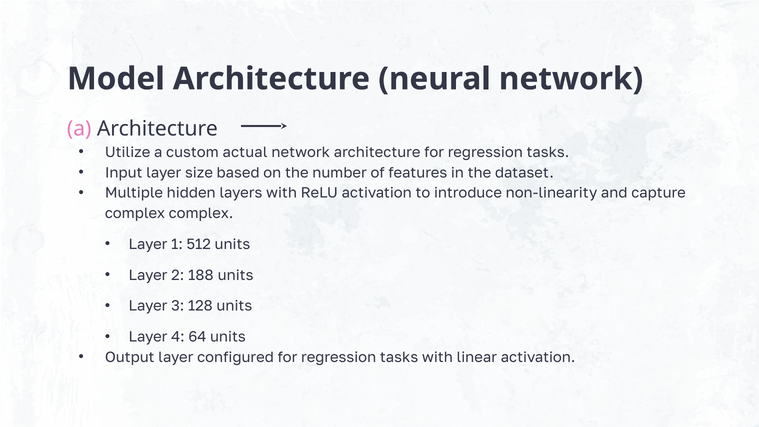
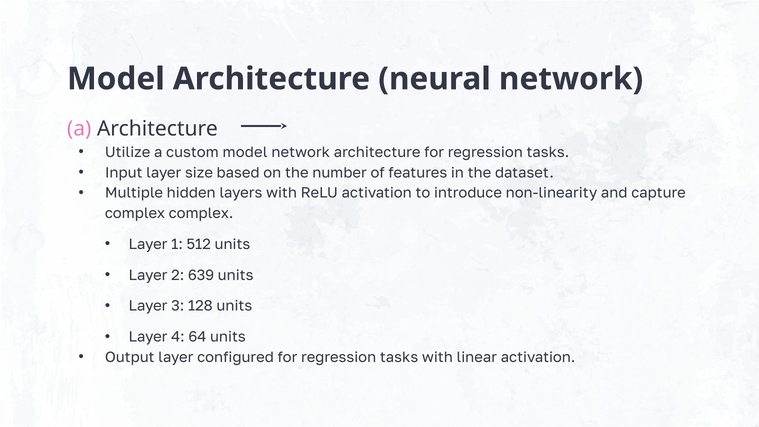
custom actual: actual -> model
188: 188 -> 639
